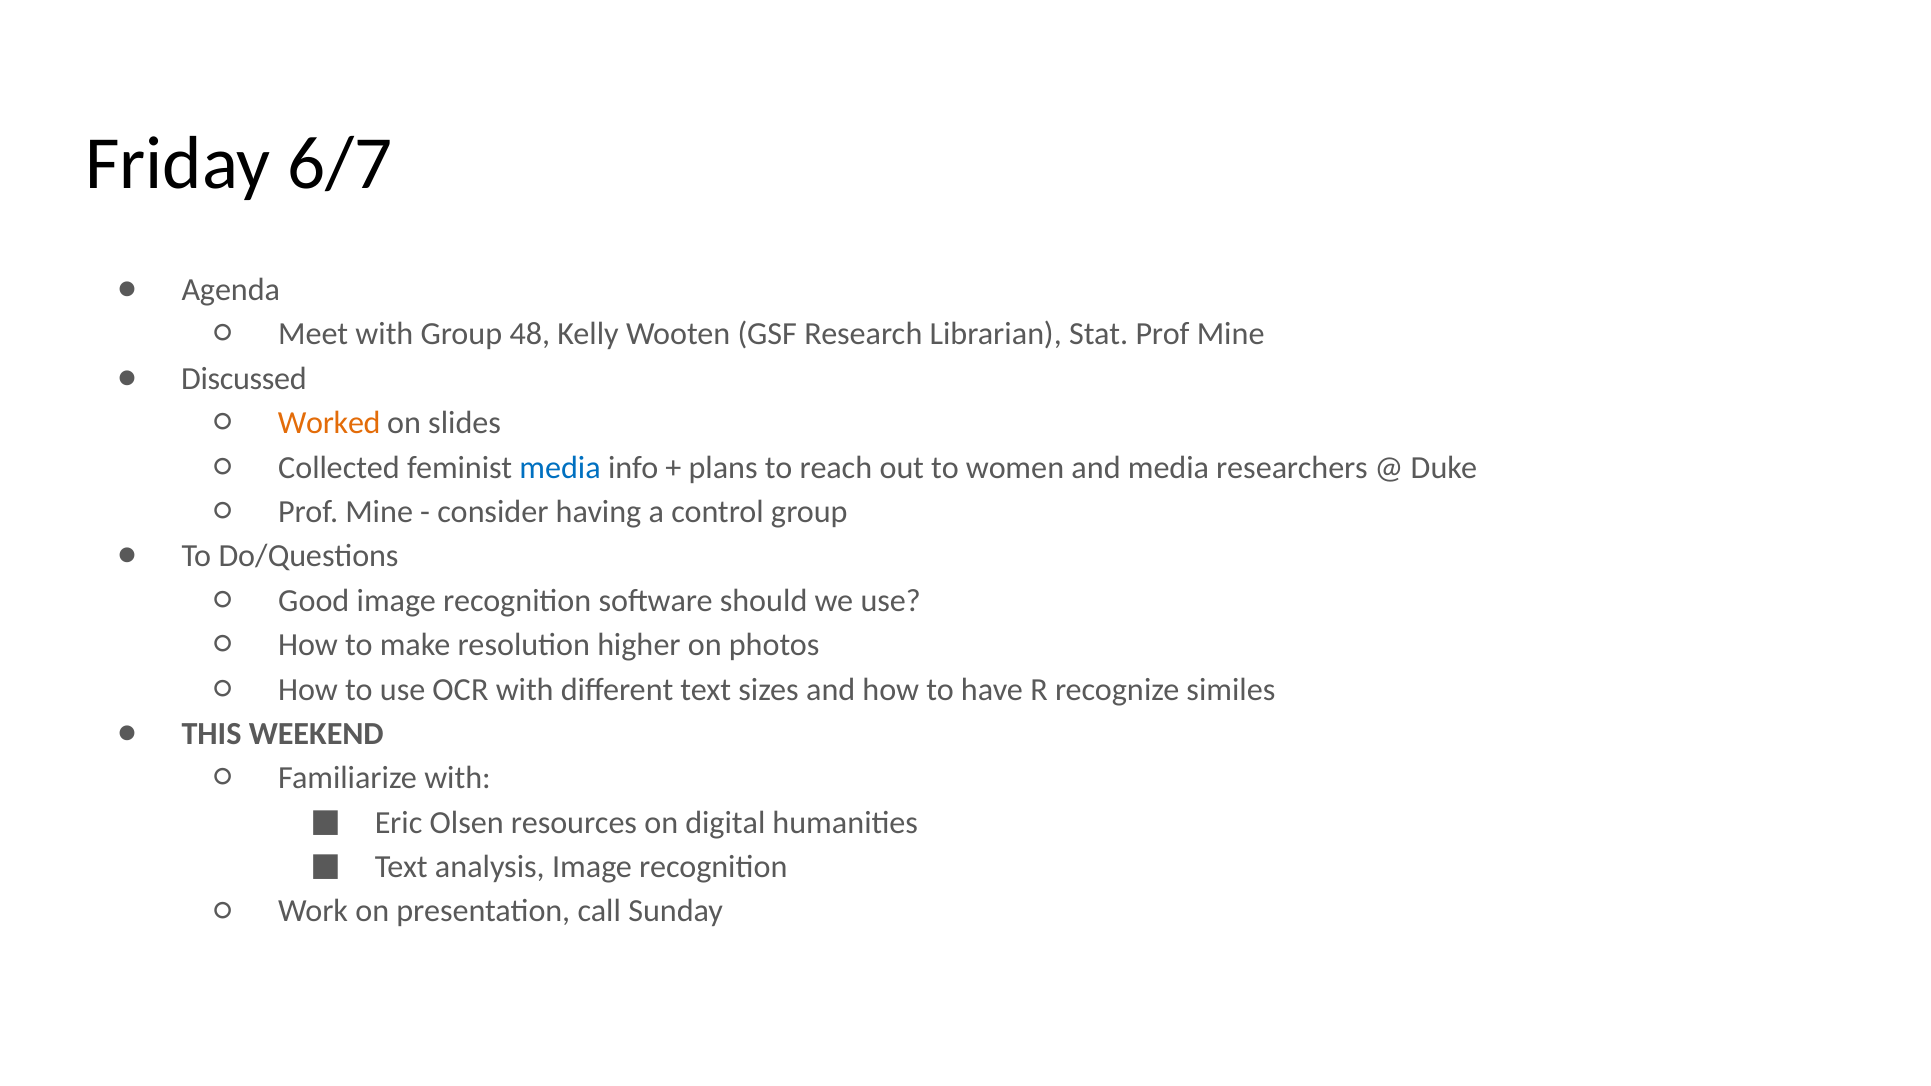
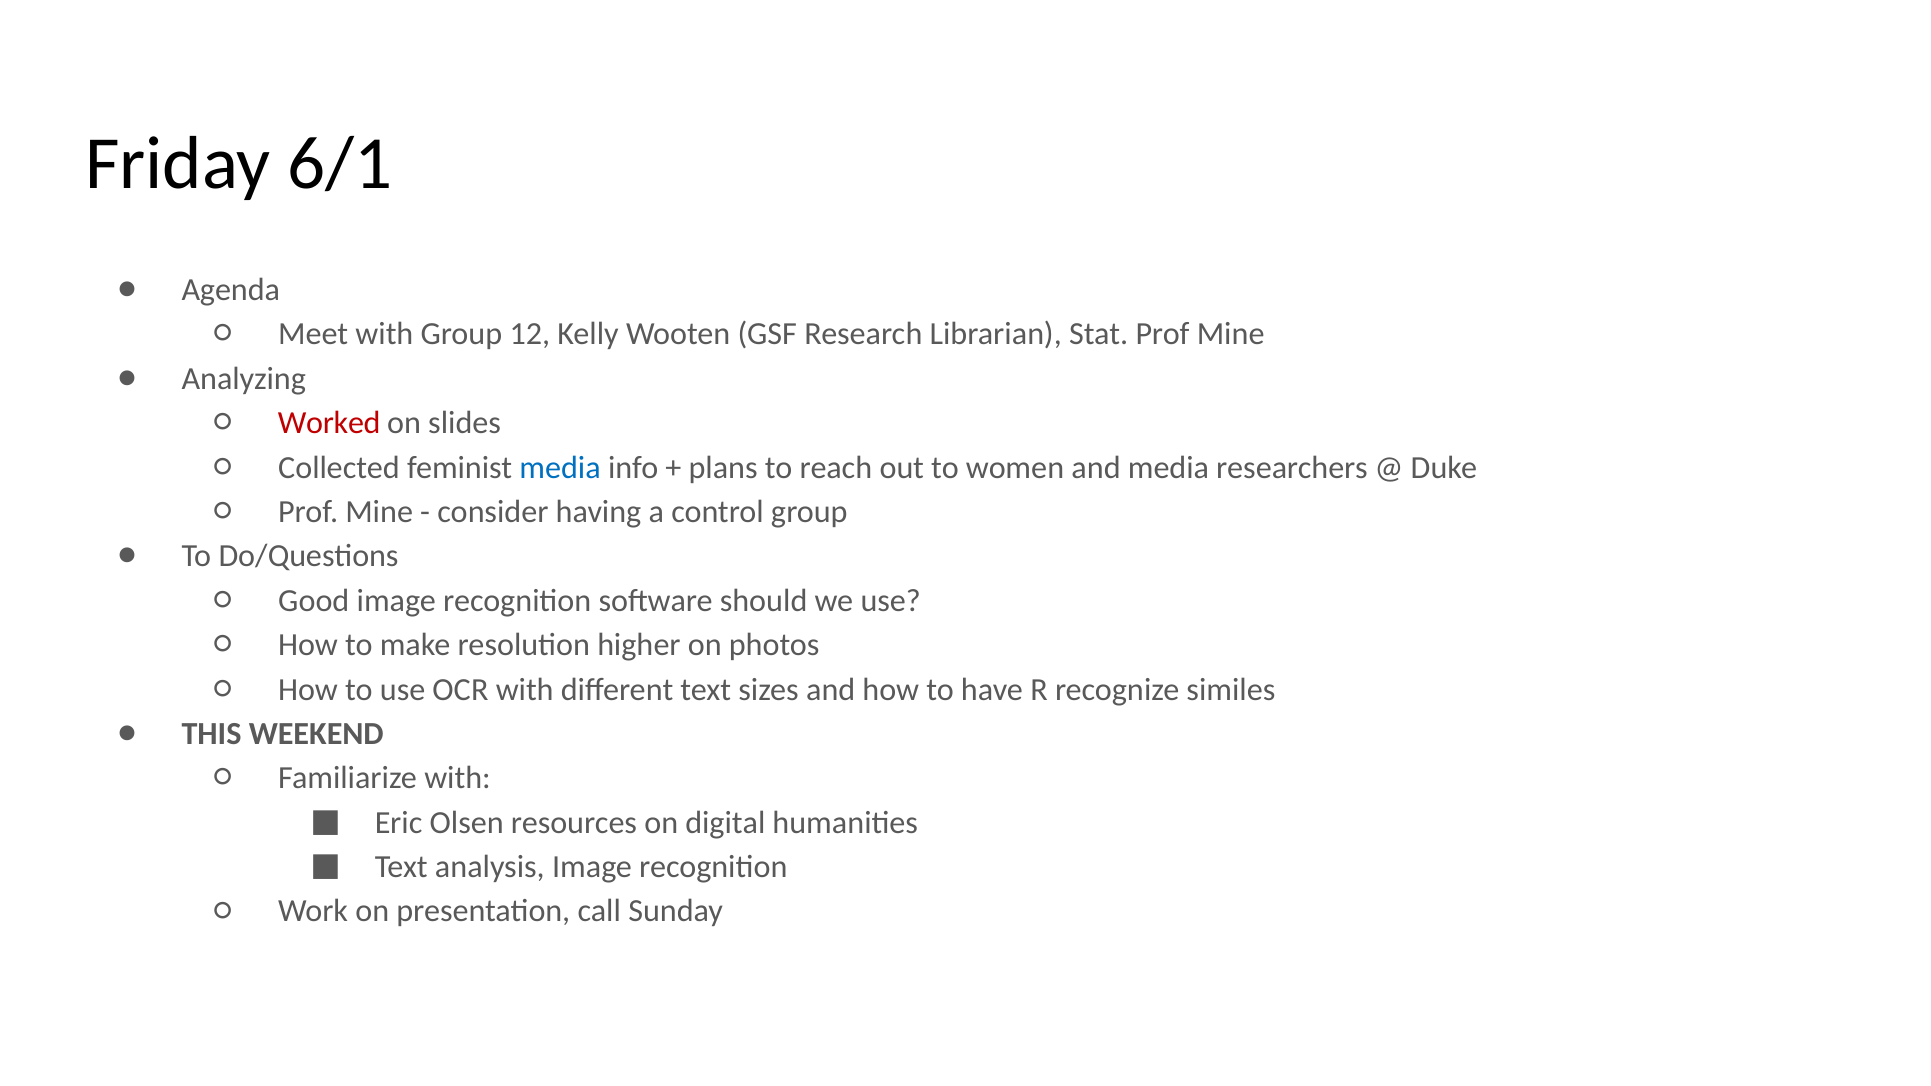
6/7: 6/7 -> 6/1
48: 48 -> 12
Discussed: Discussed -> Analyzing
Worked colour: orange -> red
